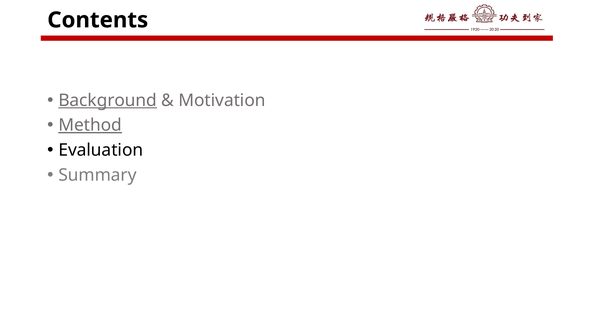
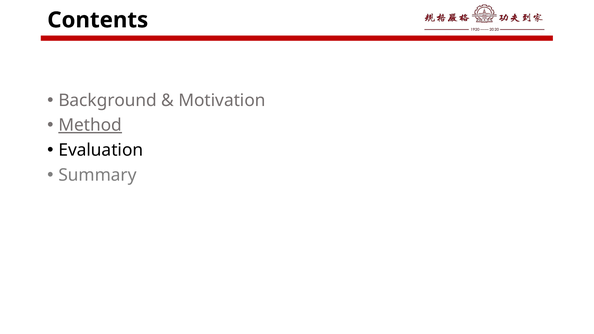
Background underline: present -> none
